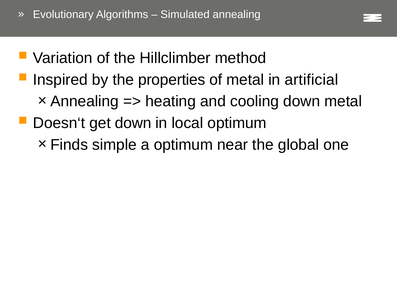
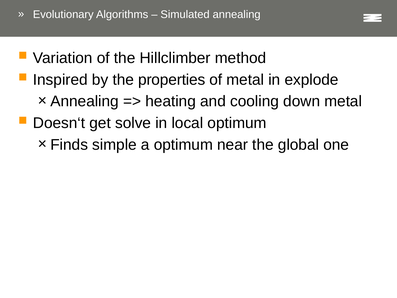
artificial: artificial -> explode
get down: down -> solve
